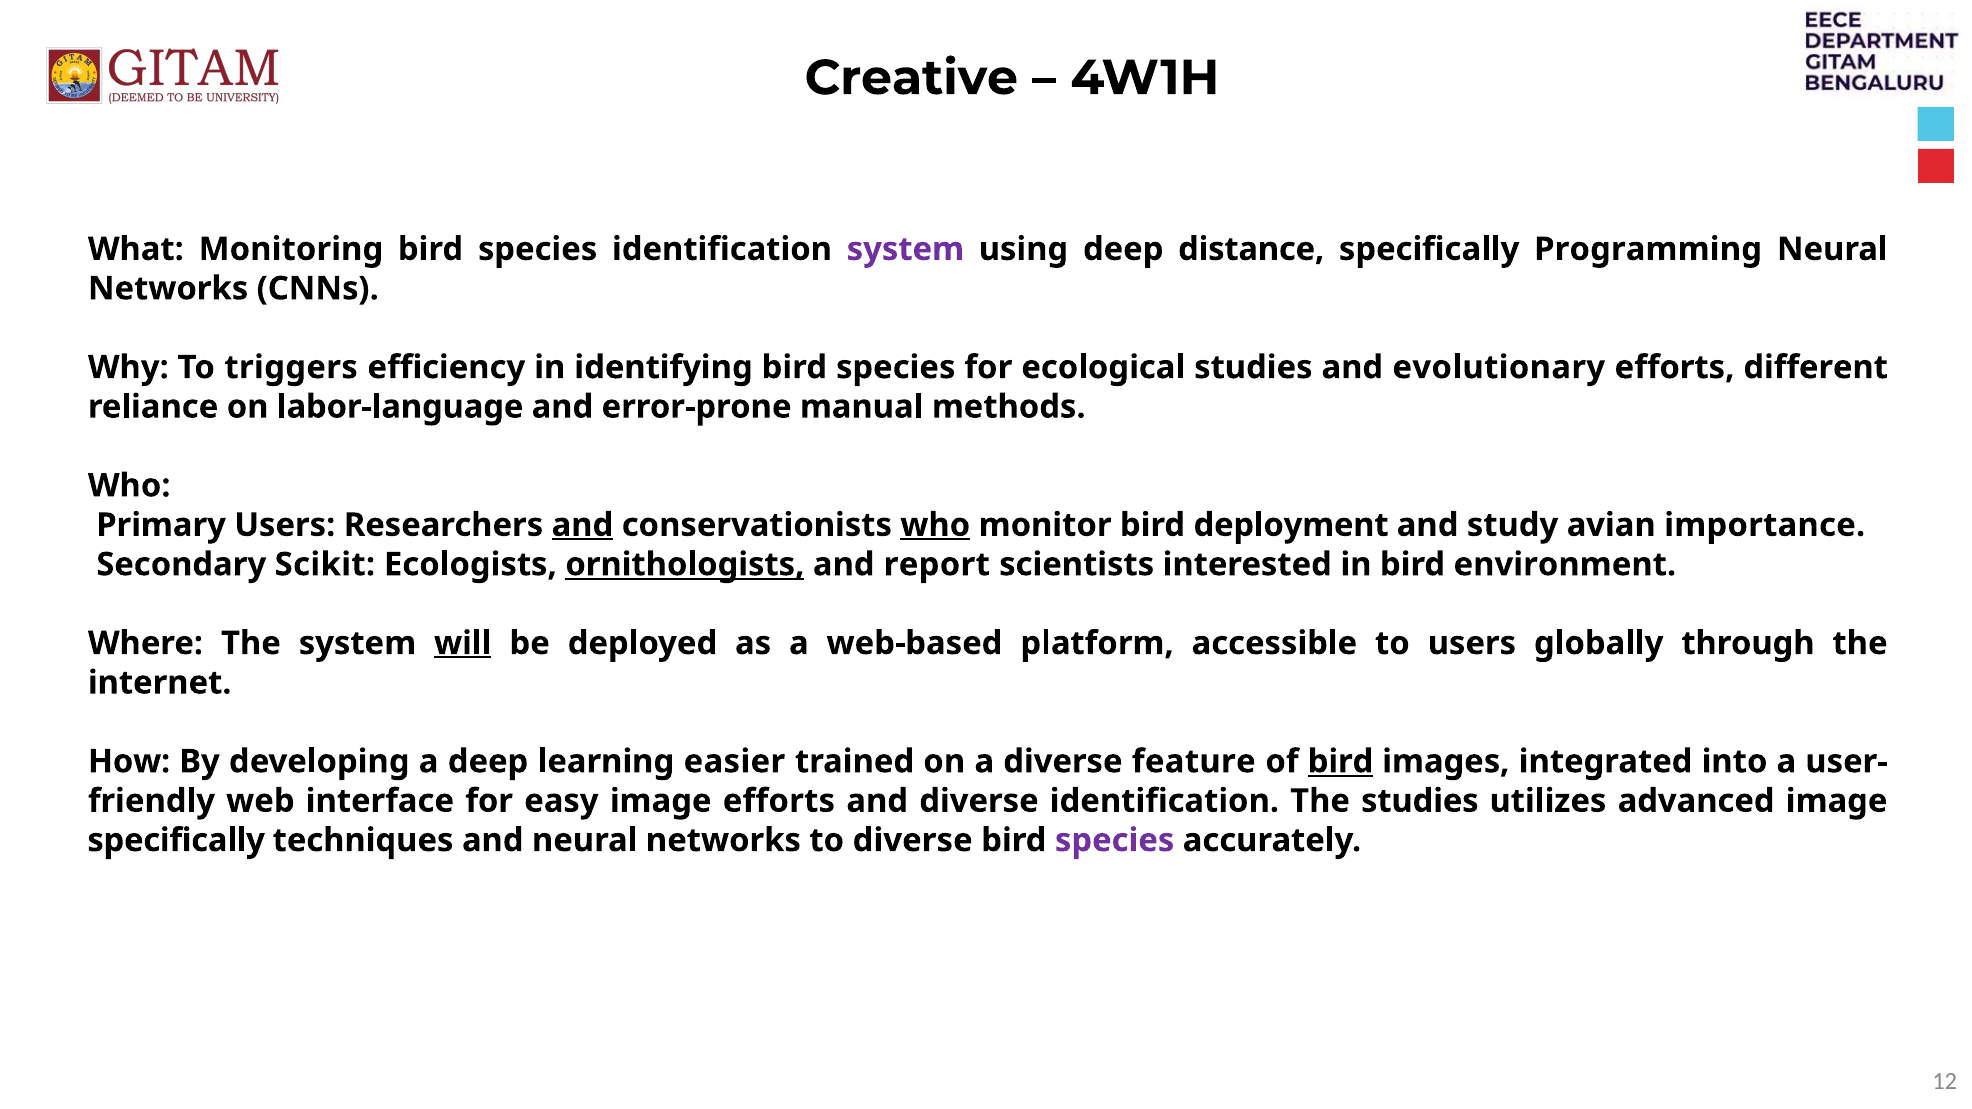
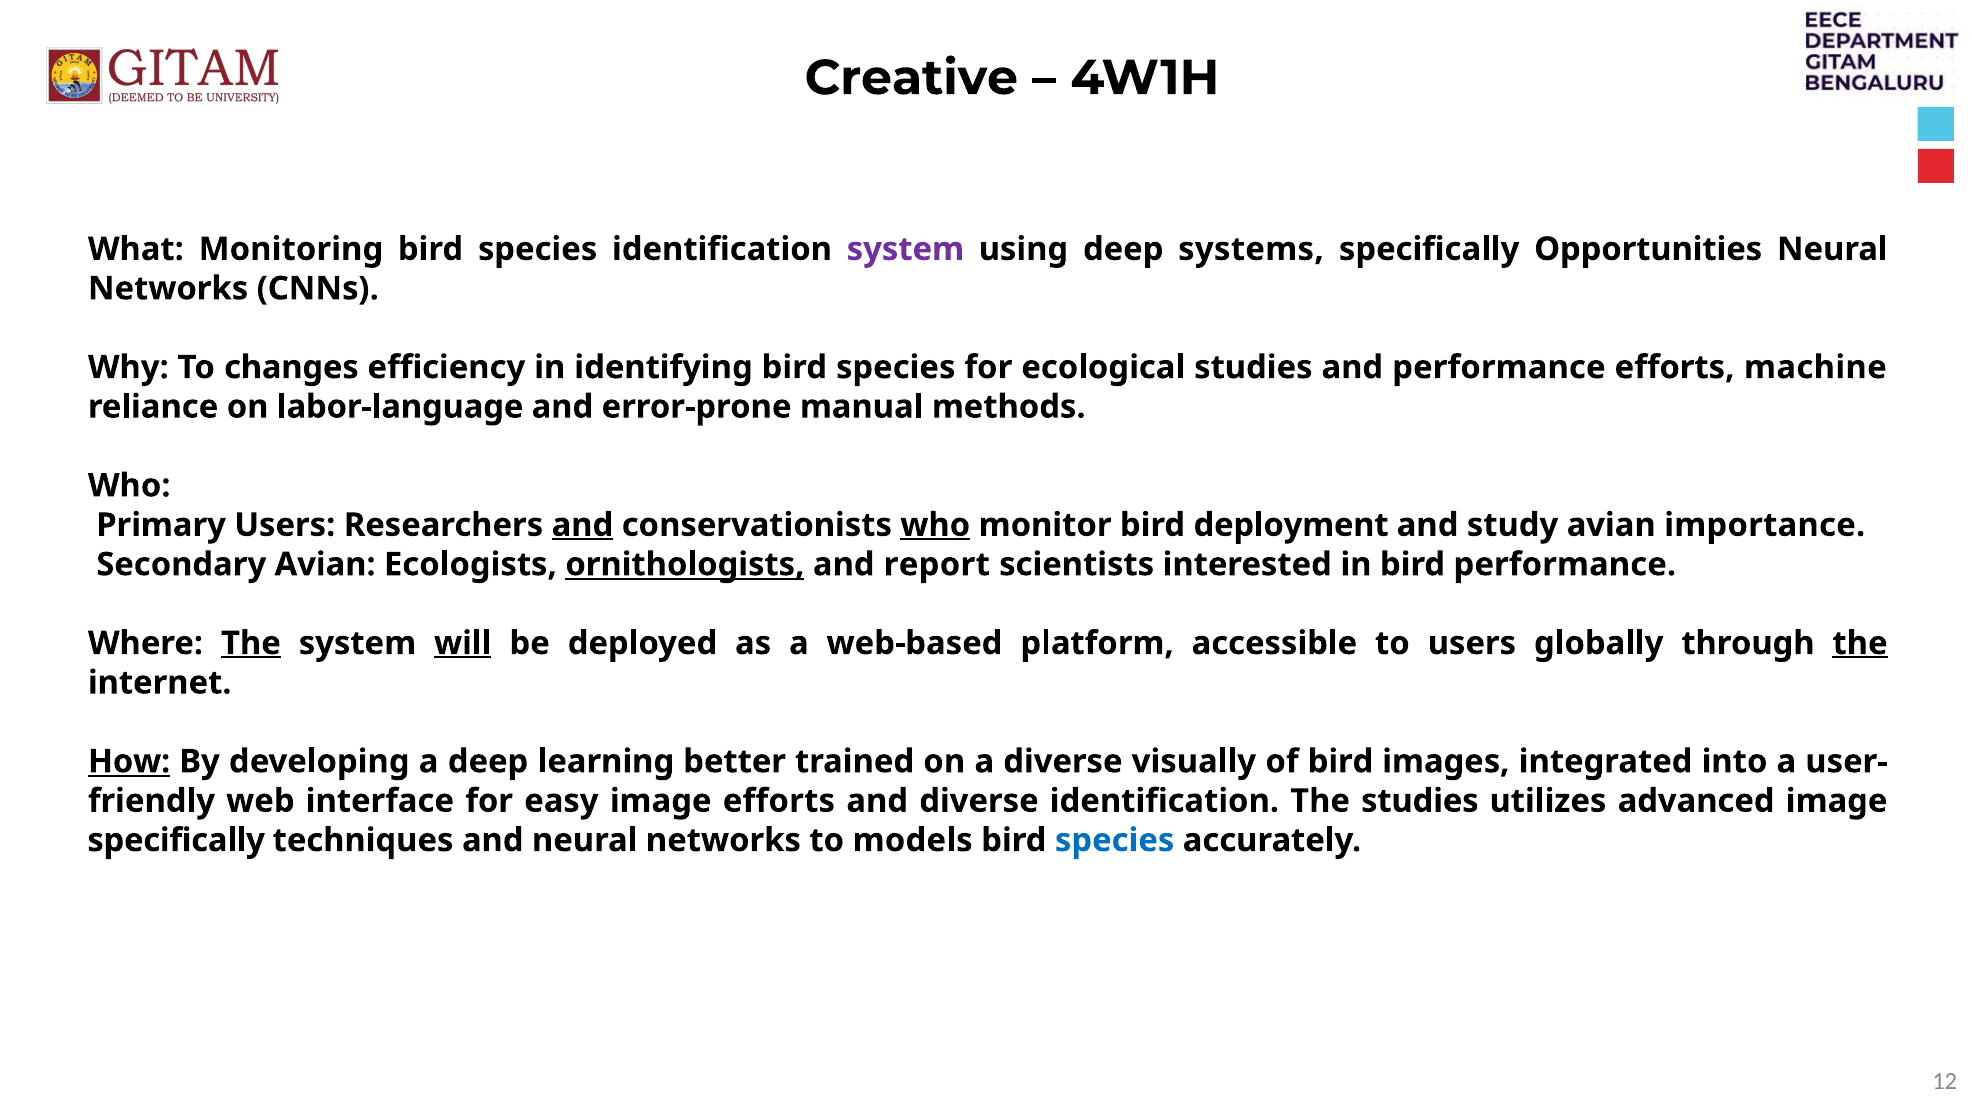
distance: distance -> systems
Programming: Programming -> Opportunities
triggers: triggers -> changes
and evolutionary: evolutionary -> performance
different: different -> machine
Secondary Scikit: Scikit -> Avian
bird environment: environment -> performance
The at (251, 643) underline: none -> present
the at (1860, 643) underline: none -> present
How underline: none -> present
easier: easier -> better
feature: feature -> visually
bird at (1341, 762) underline: present -> none
to diverse: diverse -> models
species at (1115, 841) colour: purple -> blue
